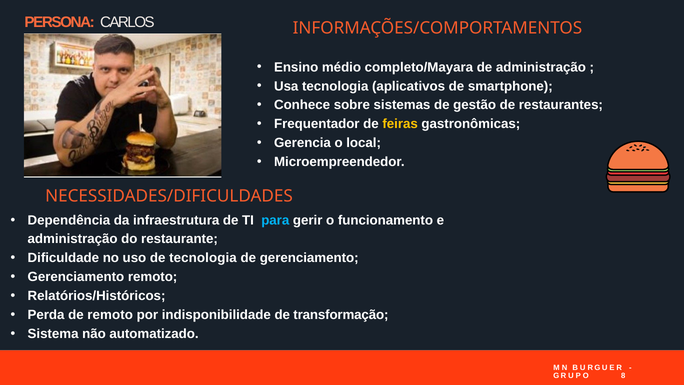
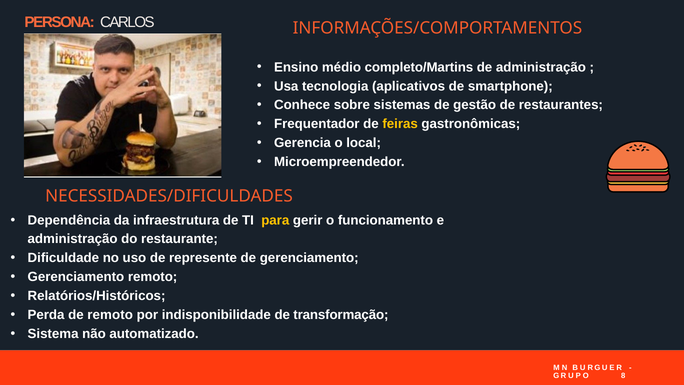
completo/Mayara: completo/Mayara -> completo/Martins
para colour: light blue -> yellow
de tecnologia: tecnologia -> represente
